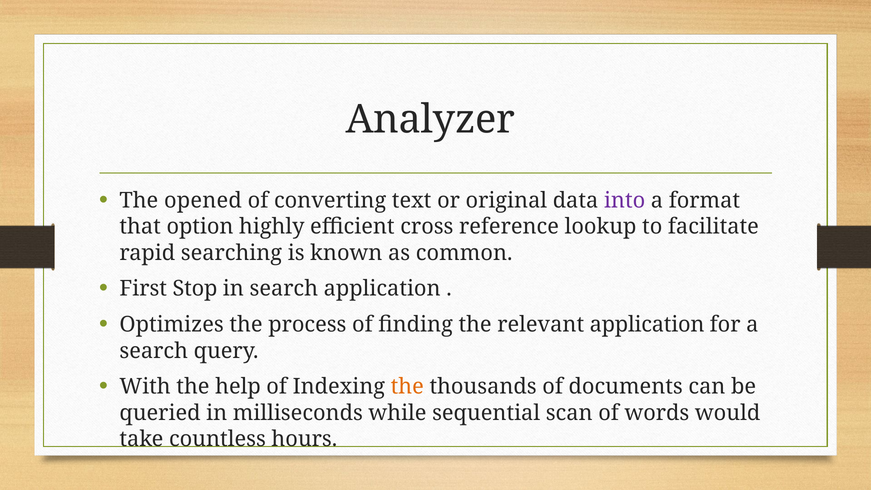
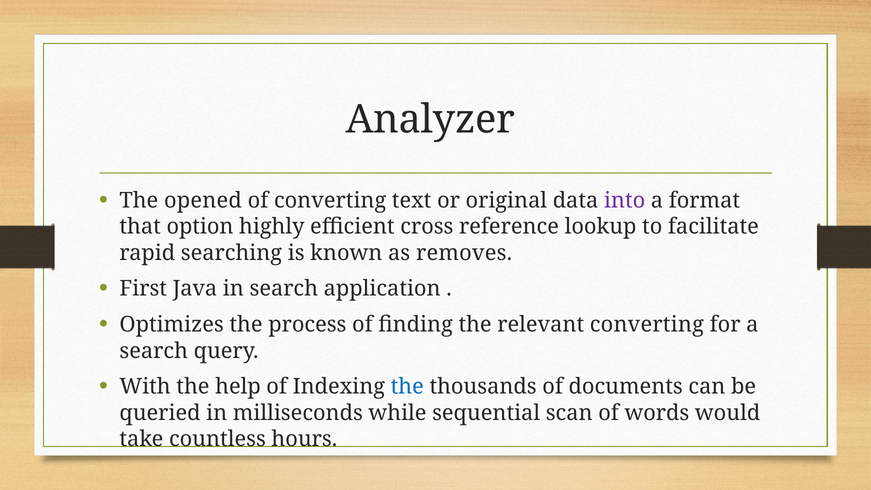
common: common -> removes
Stop: Stop -> Java
relevant application: application -> converting
the at (407, 387) colour: orange -> blue
